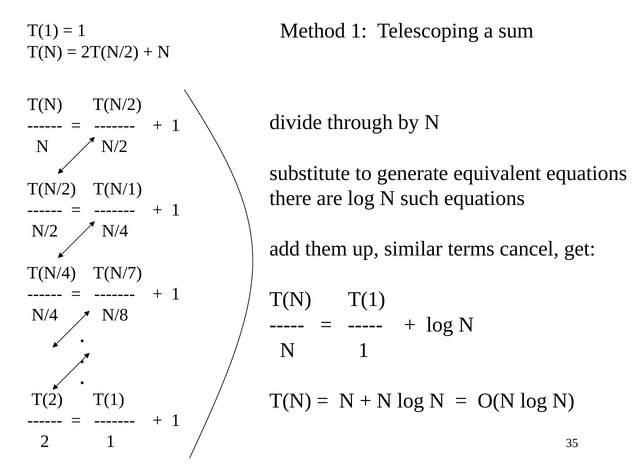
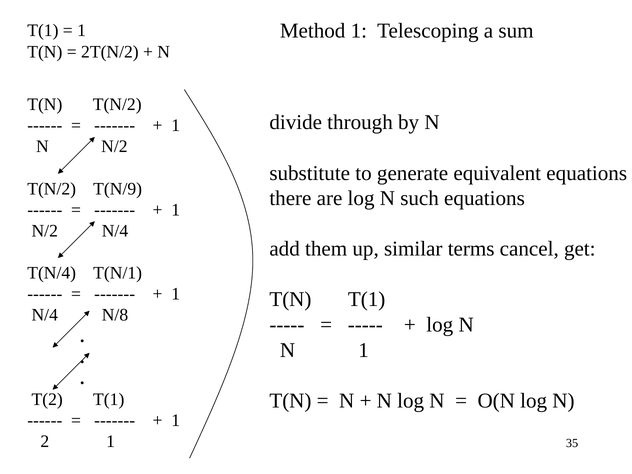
T(N/1: T(N/1 -> T(N/9
T(N/7: T(N/7 -> T(N/1
